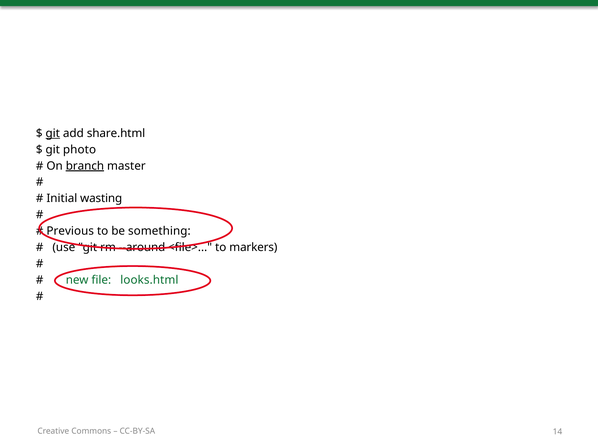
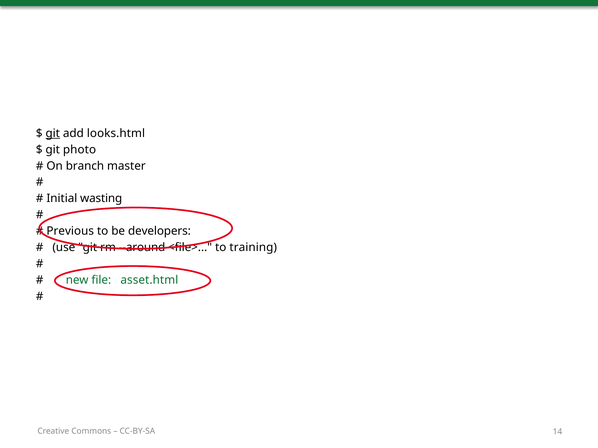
share.html: share.html -> looks.html
branch underline: present -> none
something: something -> developers
markers: markers -> training
looks.html: looks.html -> asset.html
